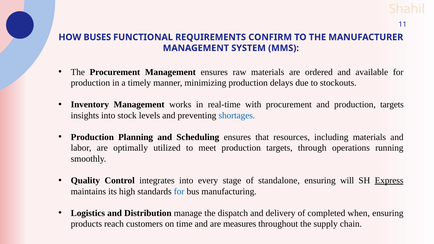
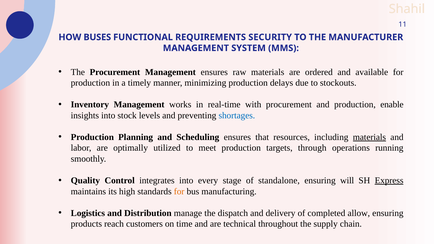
CONFIRM: CONFIRM -> SECURITY
and production targets: targets -> enable
materials at (369, 137) underline: none -> present
for at (179, 191) colour: blue -> orange
when: when -> allow
measures: measures -> technical
